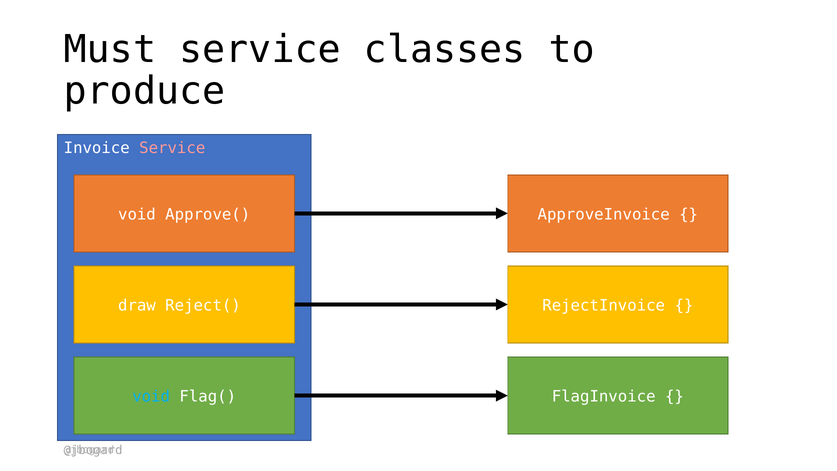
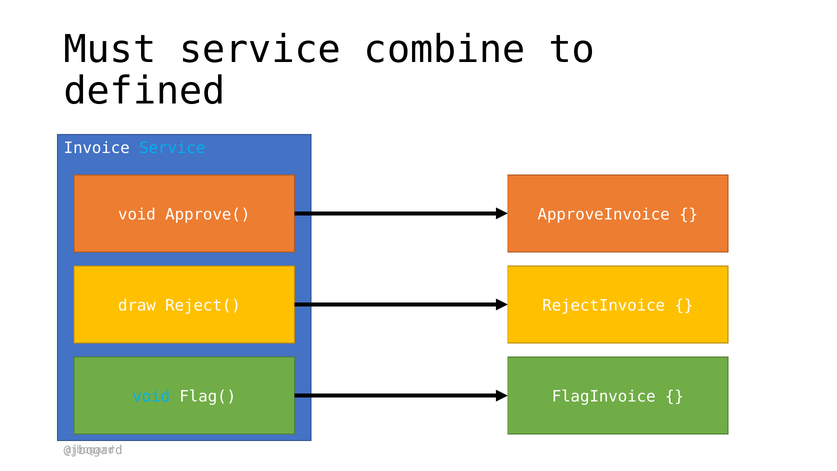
classes: classes -> combine
produce: produce -> defined
Service at (172, 148) colour: pink -> light blue
